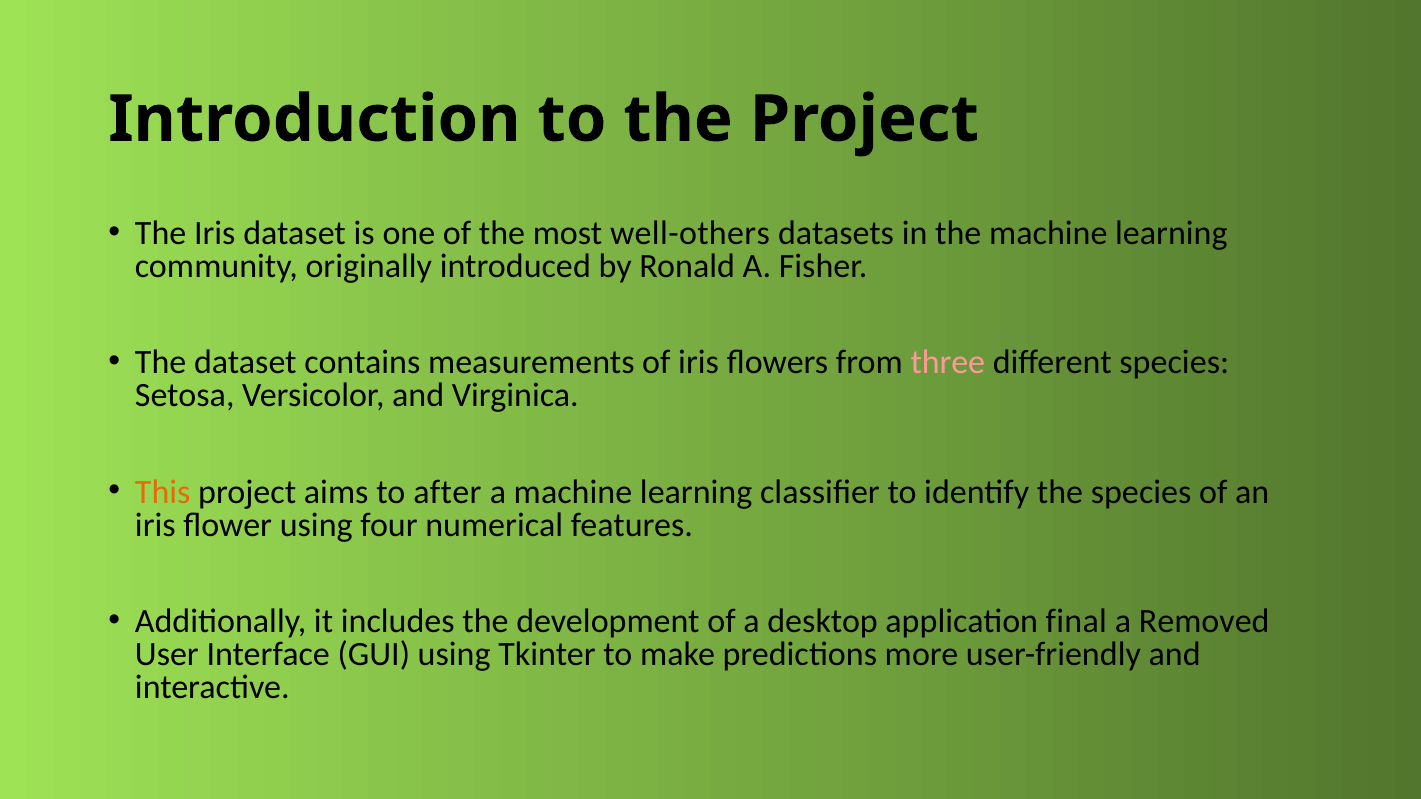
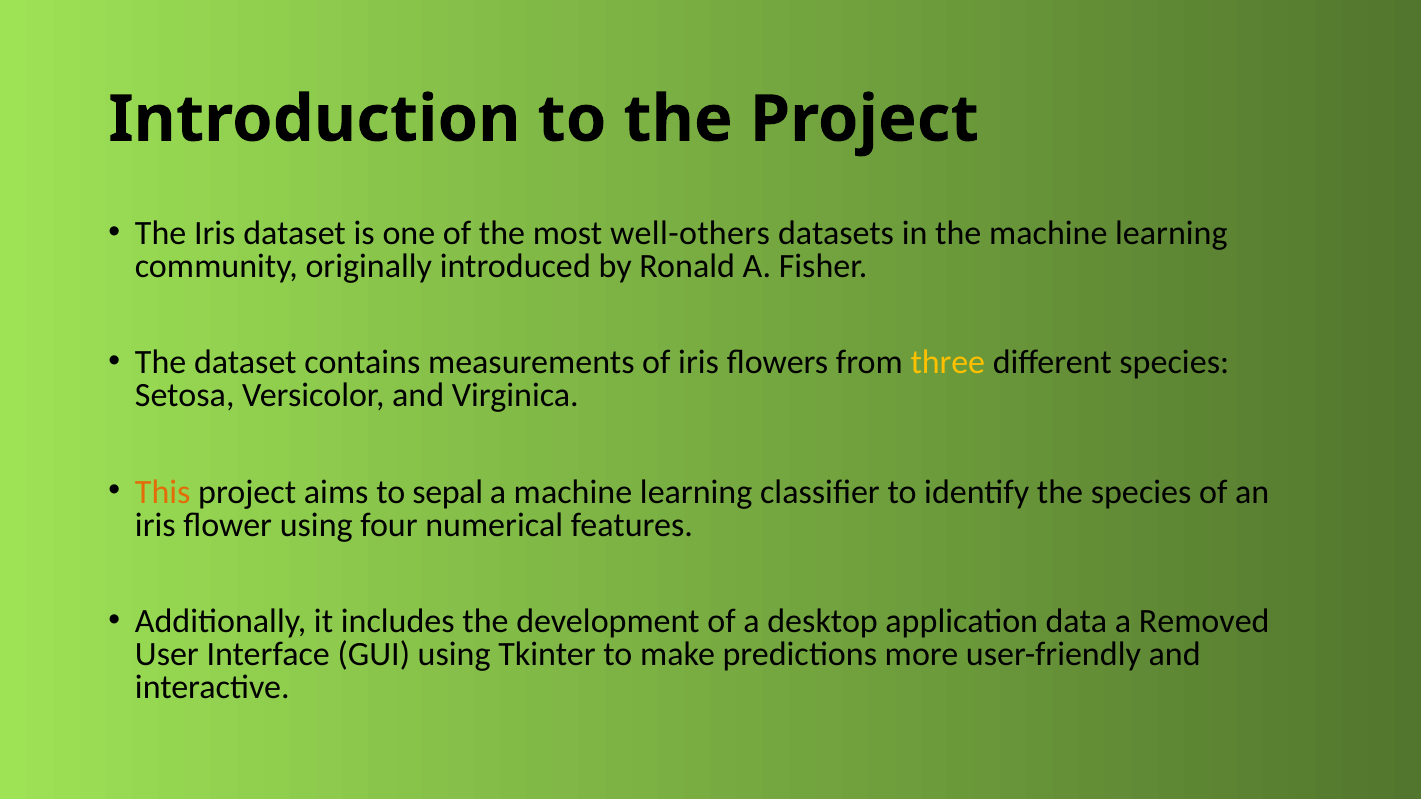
three colour: pink -> yellow
after: after -> sepal
final: final -> data
